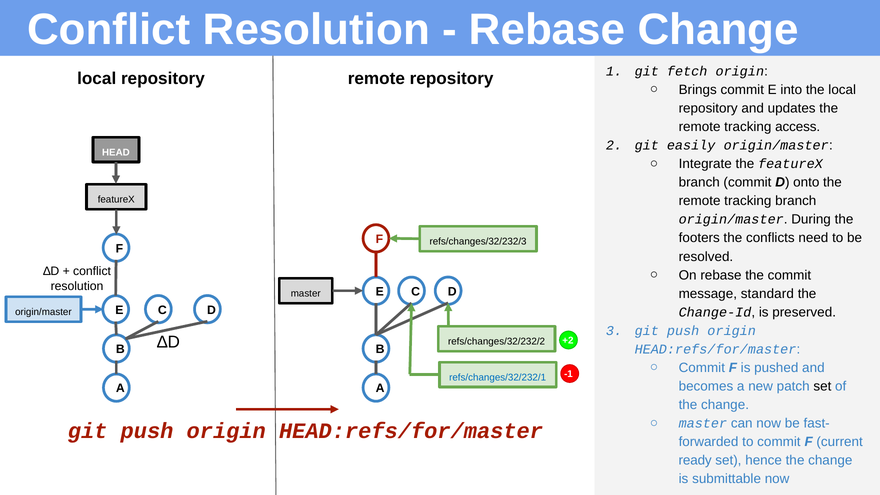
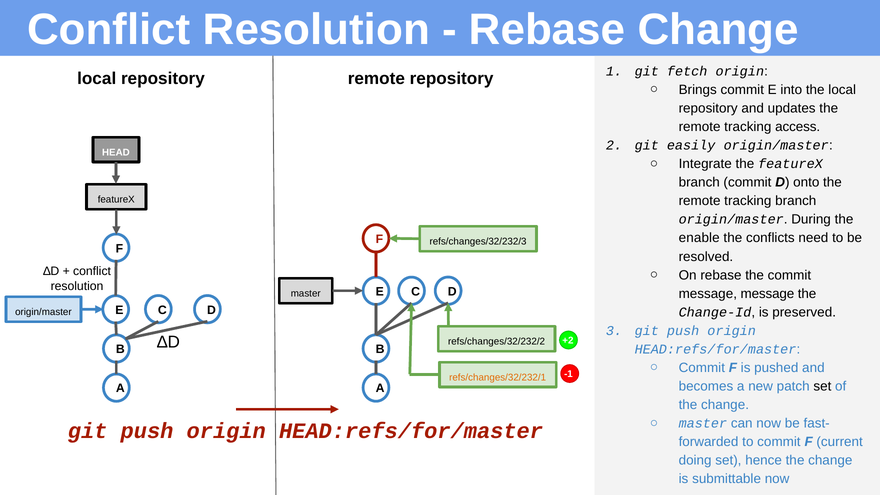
footers: footers -> enable
message standard: standard -> message
refs/changes/32/232/1 colour: blue -> orange
ready: ready -> doing
